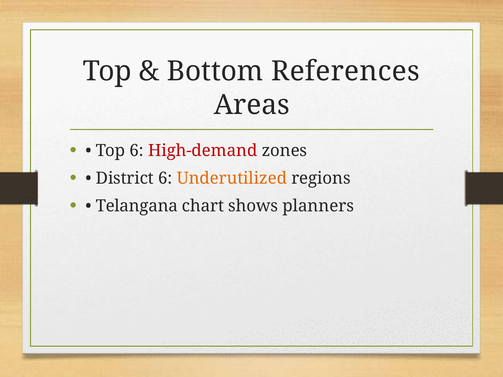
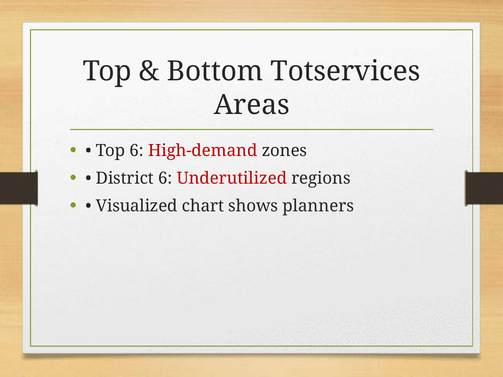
References: References -> Totservices
Underutilized colour: orange -> red
Telangana: Telangana -> Visualized
